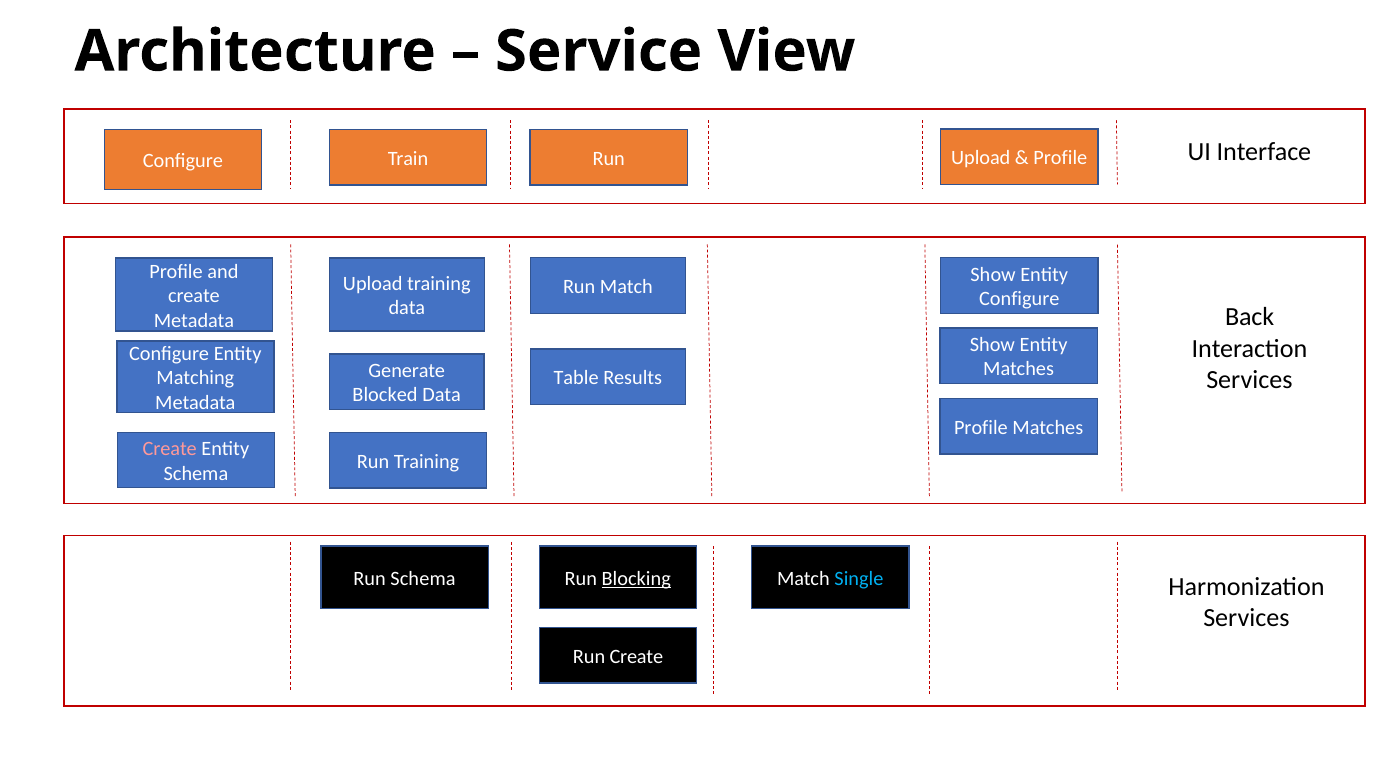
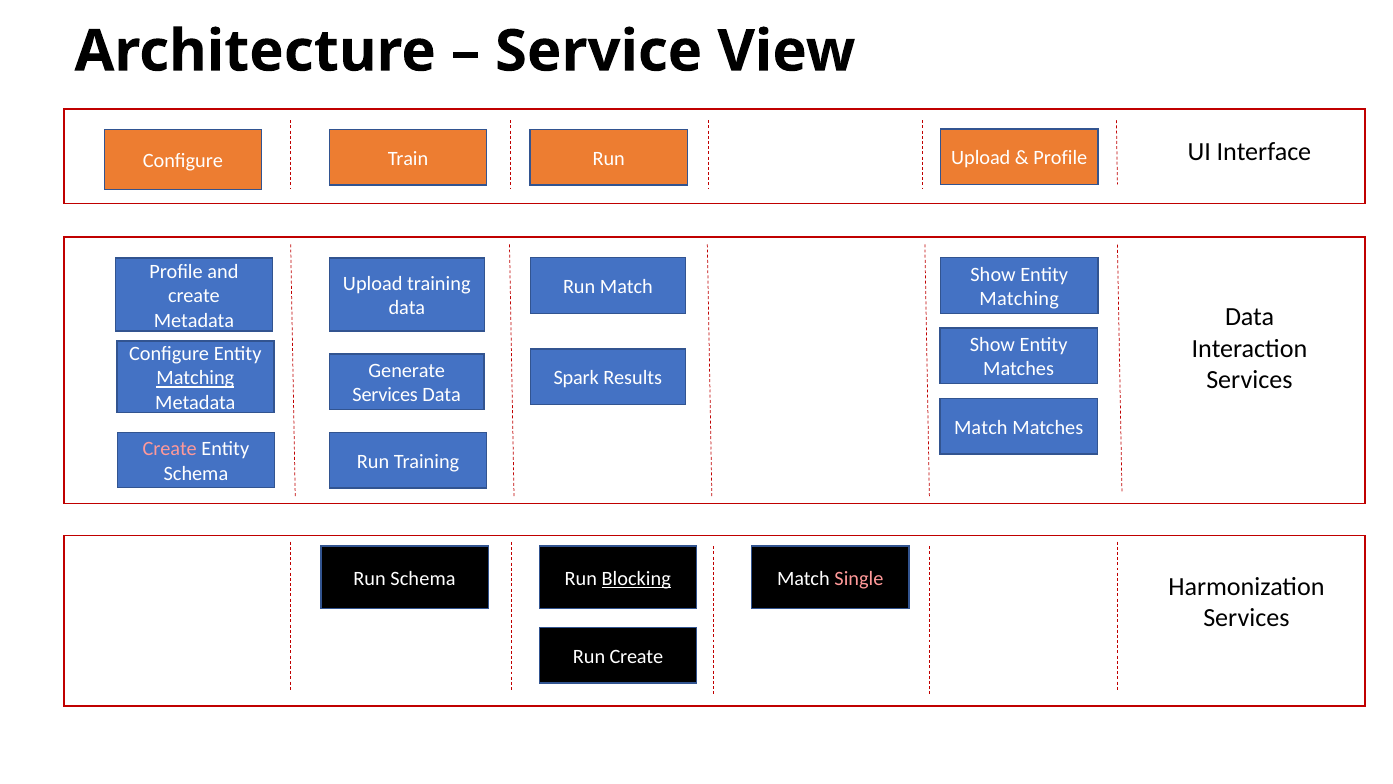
Configure at (1019, 299): Configure -> Matching
Back at (1250, 317): Back -> Data
Matching at (195, 378) underline: none -> present
Table: Table -> Spark
Blocked at (385, 395): Blocked -> Services
Profile at (981, 428): Profile -> Match
Single colour: light blue -> pink
